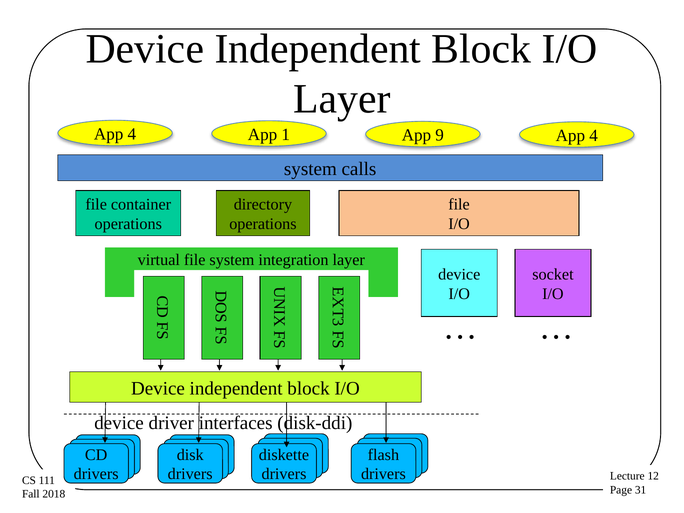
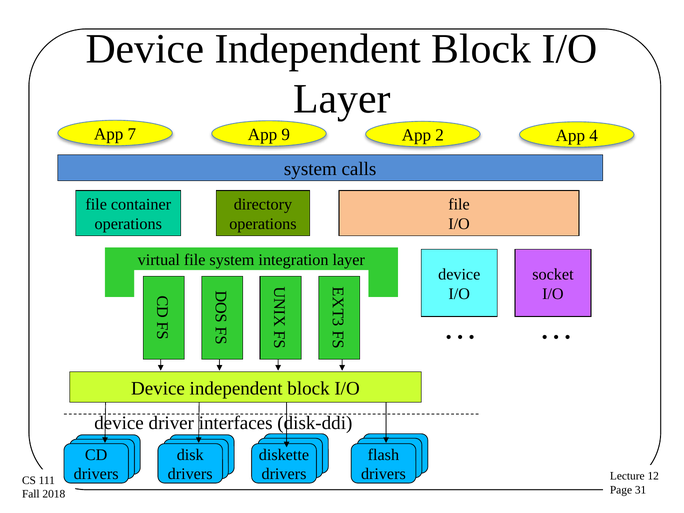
4 at (132, 134): 4 -> 7
1: 1 -> 9
9: 9 -> 2
